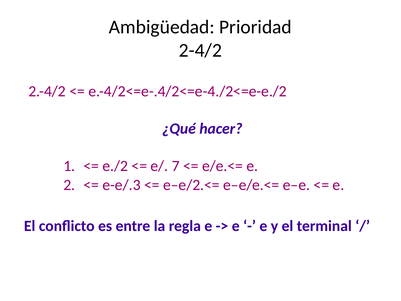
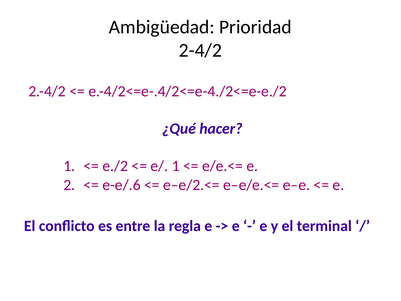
e/ 7: 7 -> 1
e-e/.3: e-e/.3 -> e-e/.6
